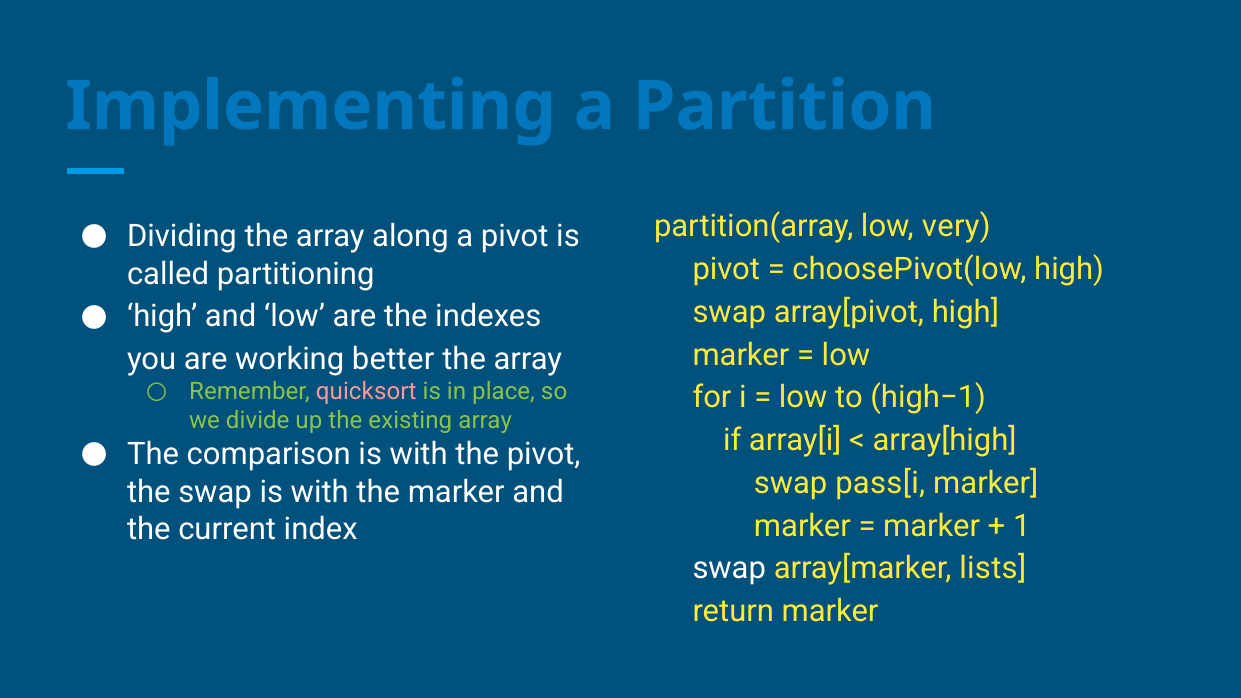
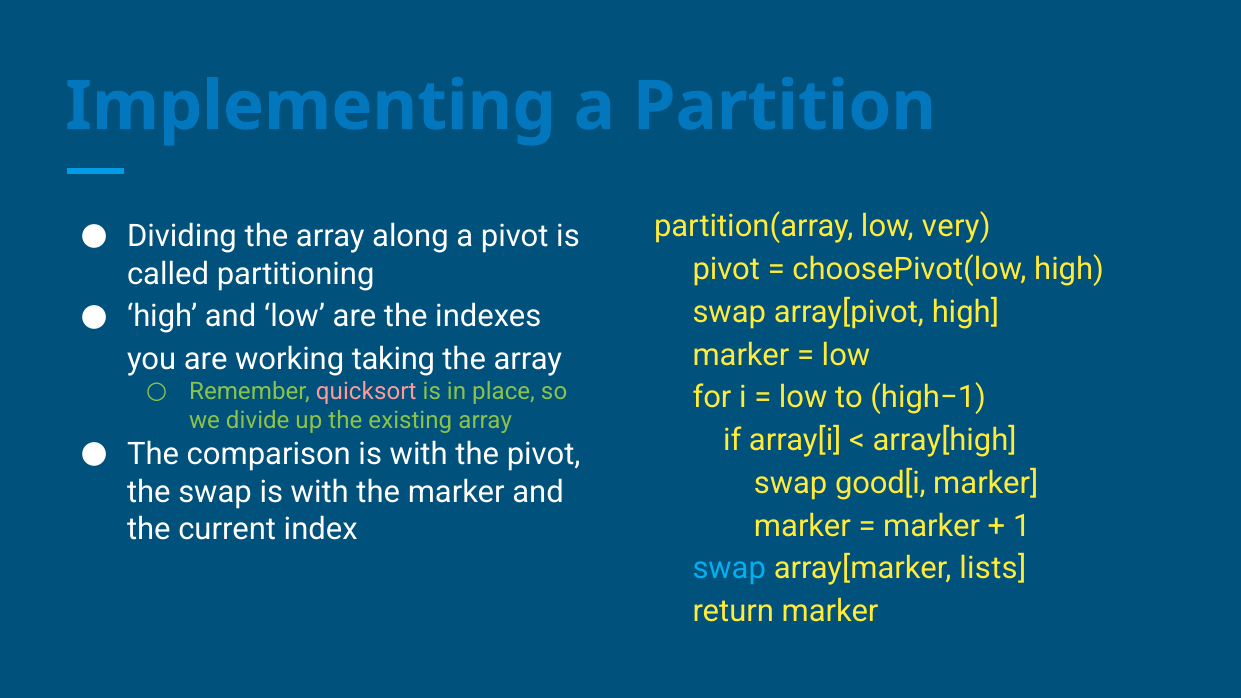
better: better -> taking
pass[i: pass[i -> good[i
swap at (729, 569) colour: white -> light blue
